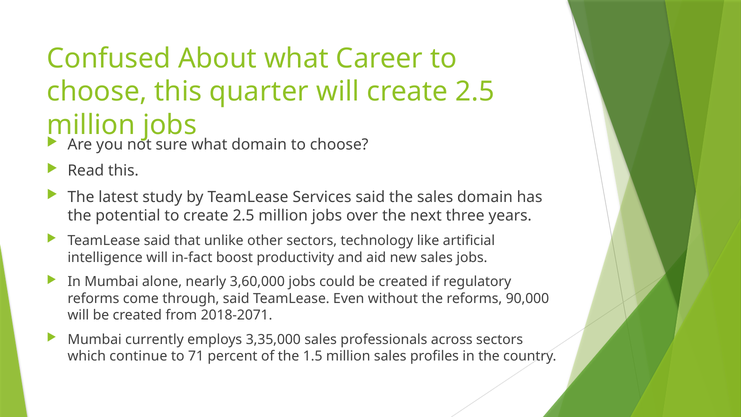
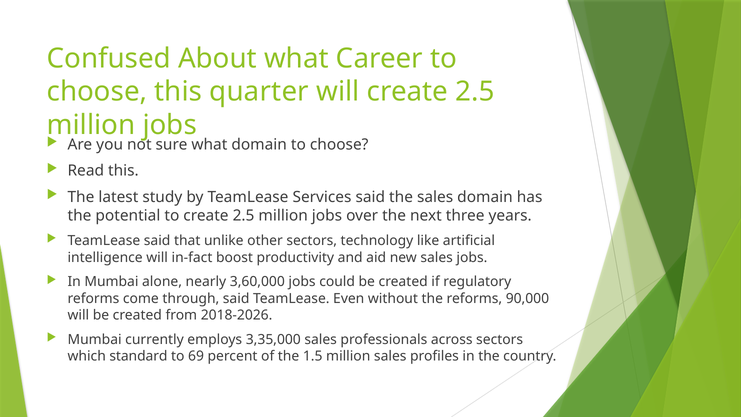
2018-2071: 2018-2071 -> 2018-2026
continue: continue -> standard
71: 71 -> 69
